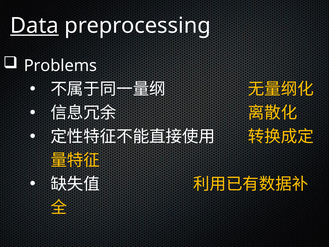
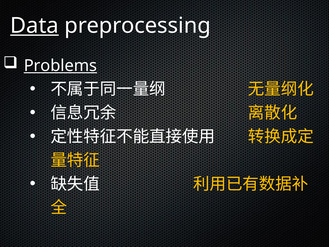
Problems underline: none -> present
